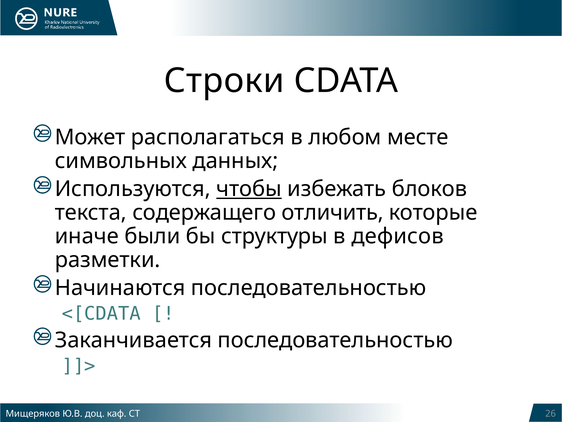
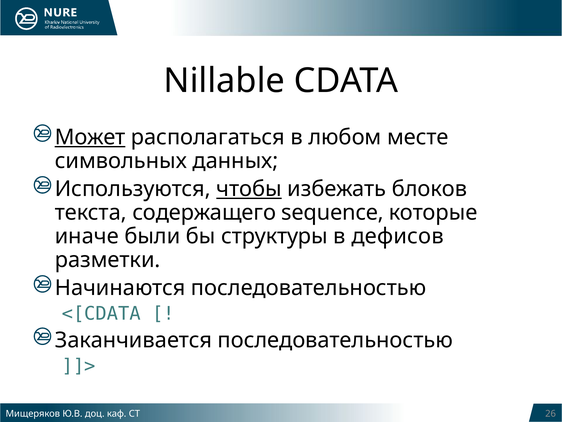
Строки: Строки -> Nillable
Может underline: none -> present
отличить: отличить -> sequence
